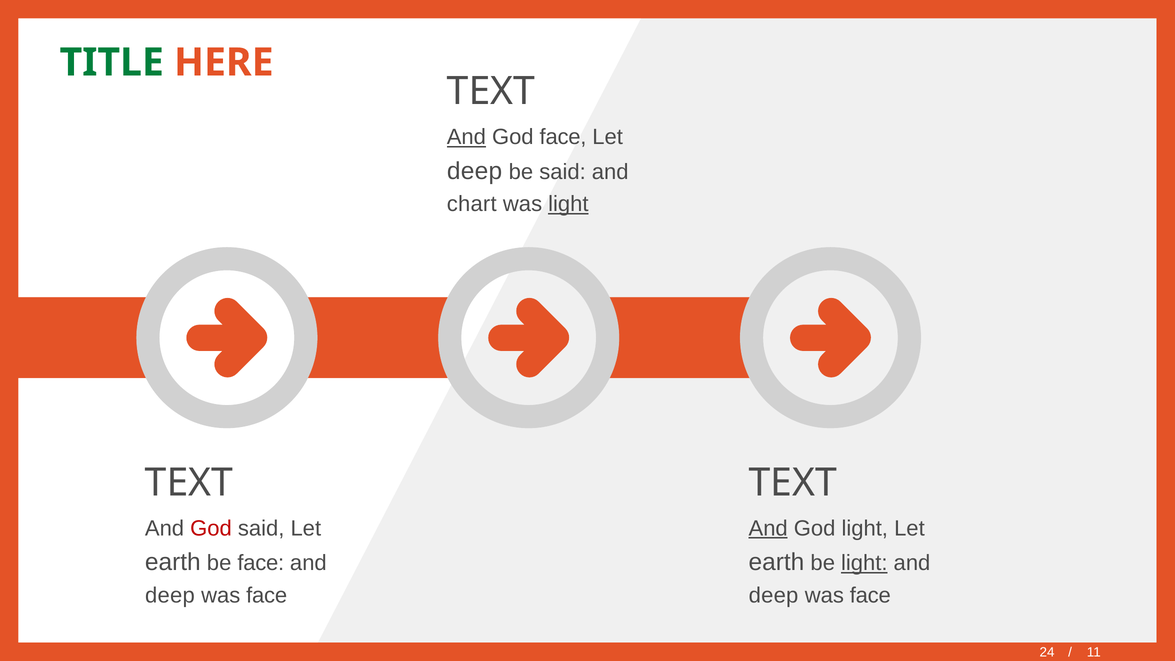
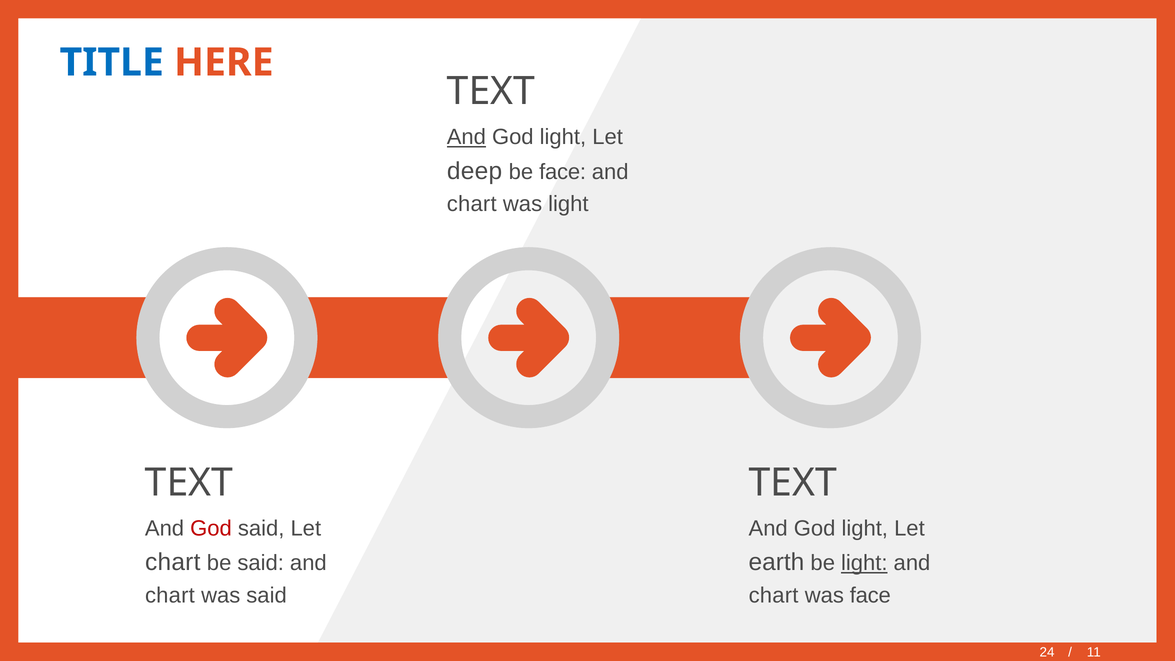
TITLE colour: green -> blue
face at (563, 137): face -> light
be said: said -> face
light at (568, 204) underline: present -> none
And at (768, 528) underline: present -> none
earth at (173, 562): earth -> chart
be face: face -> said
deep at (170, 595): deep -> chart
face at (267, 595): face -> said
deep at (774, 595): deep -> chart
